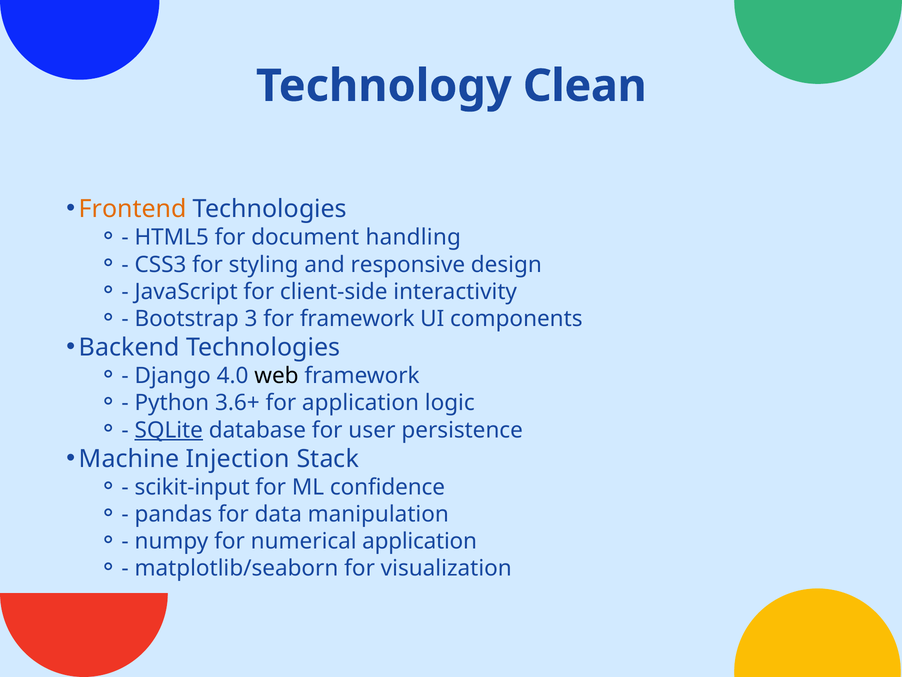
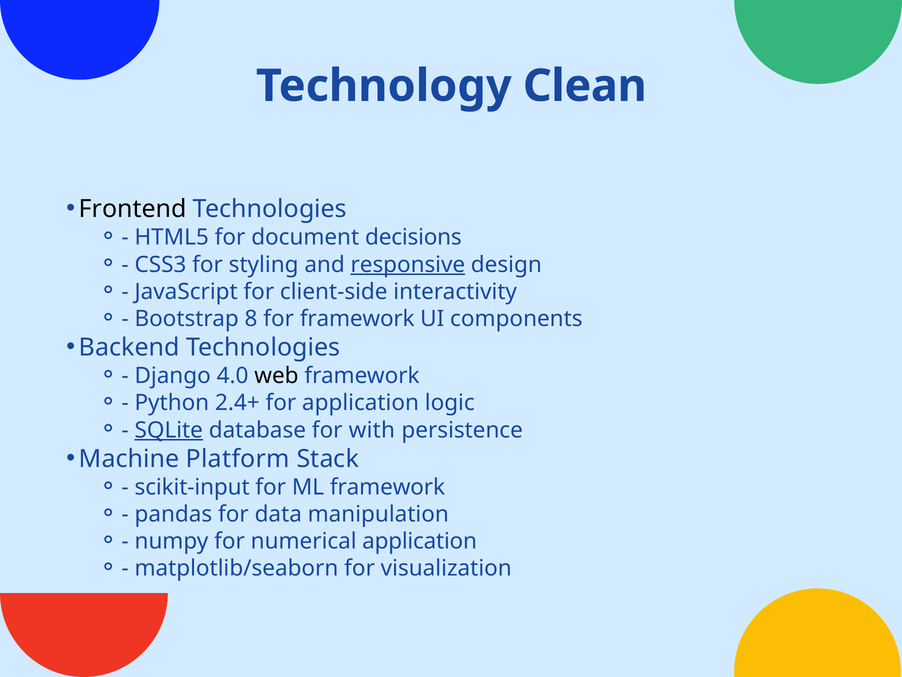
Frontend colour: orange -> black
handling: handling -> decisions
responsive underline: none -> present
3: 3 -> 8
3.6+: 3.6+ -> 2.4+
user: user -> with
Injection: Injection -> Platform
ML confidence: confidence -> framework
